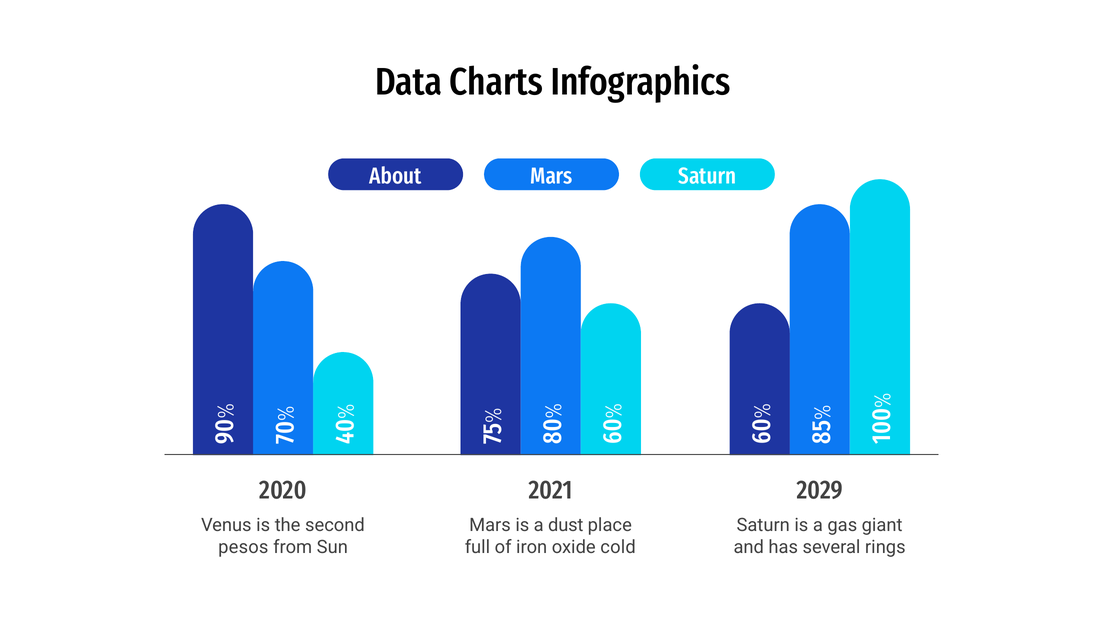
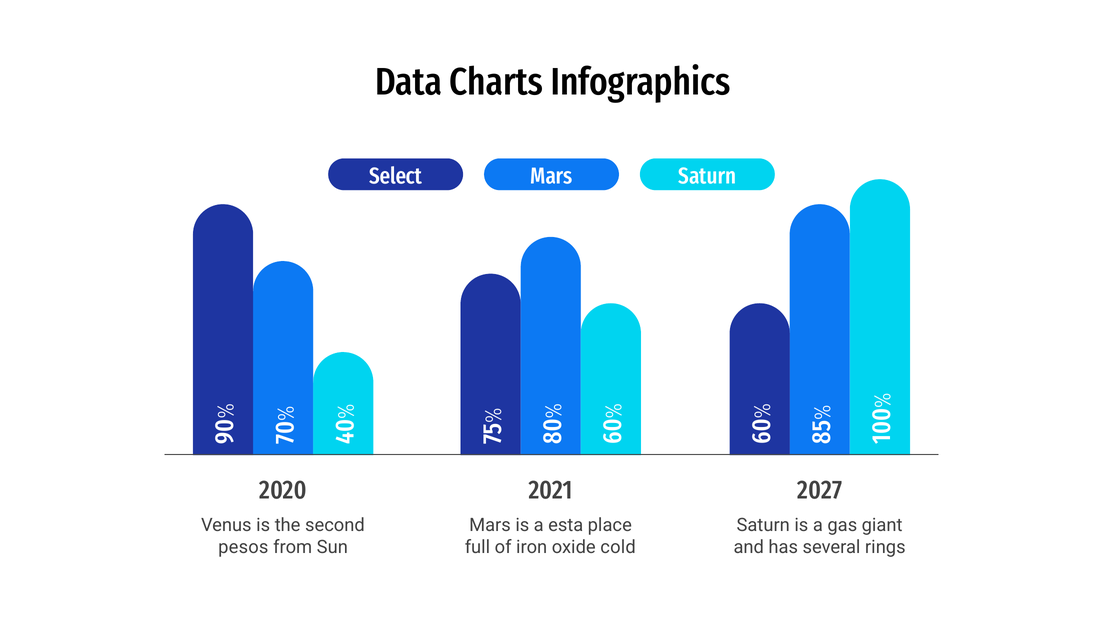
About: About -> Select
2029: 2029 -> 2027
dust: dust -> esta
